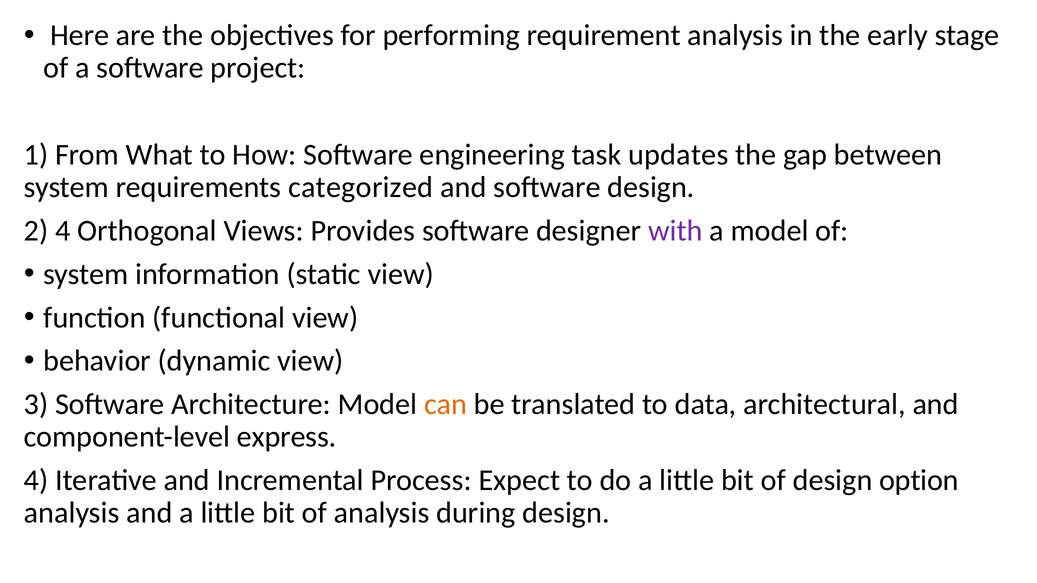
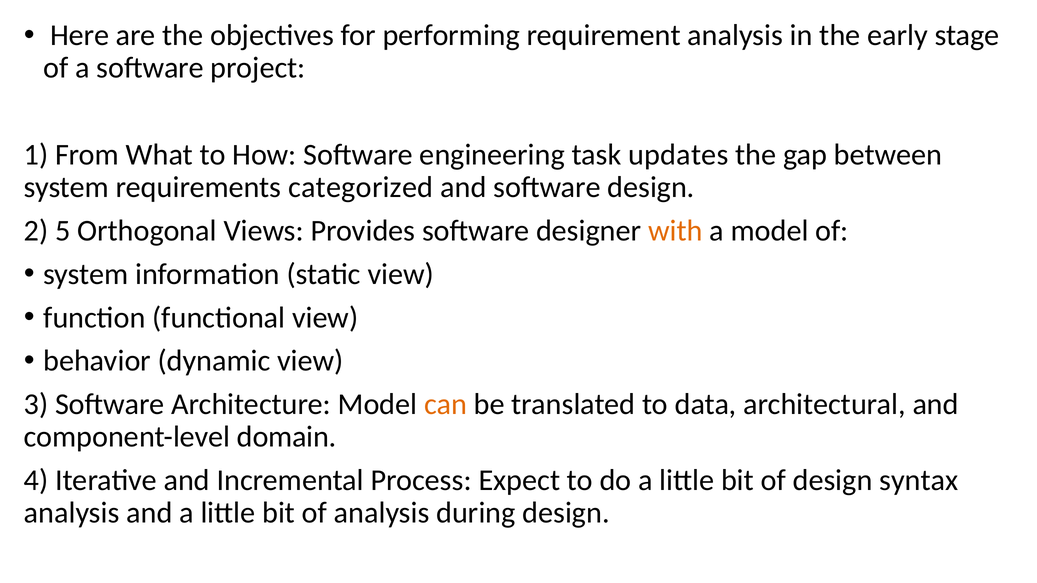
2 4: 4 -> 5
with colour: purple -> orange
express: express -> domain
option: option -> syntax
